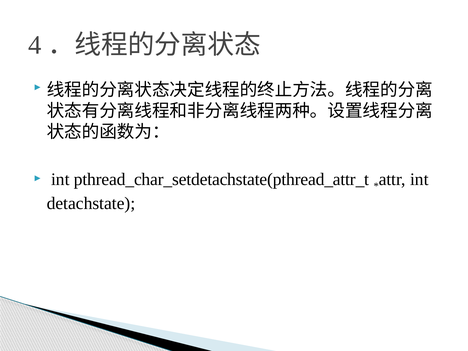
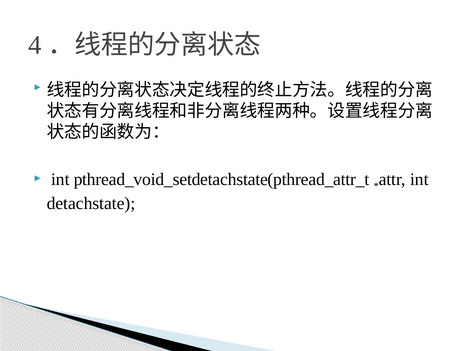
pthread_char_setdetachstate(pthread_attr_t: pthread_char_setdetachstate(pthread_attr_t -> pthread_void_setdetachstate(pthread_attr_t
